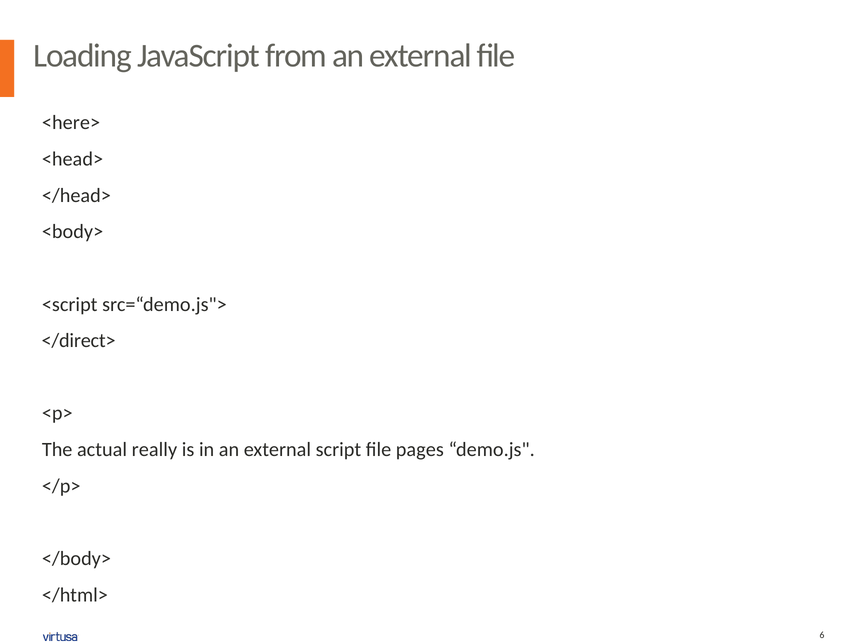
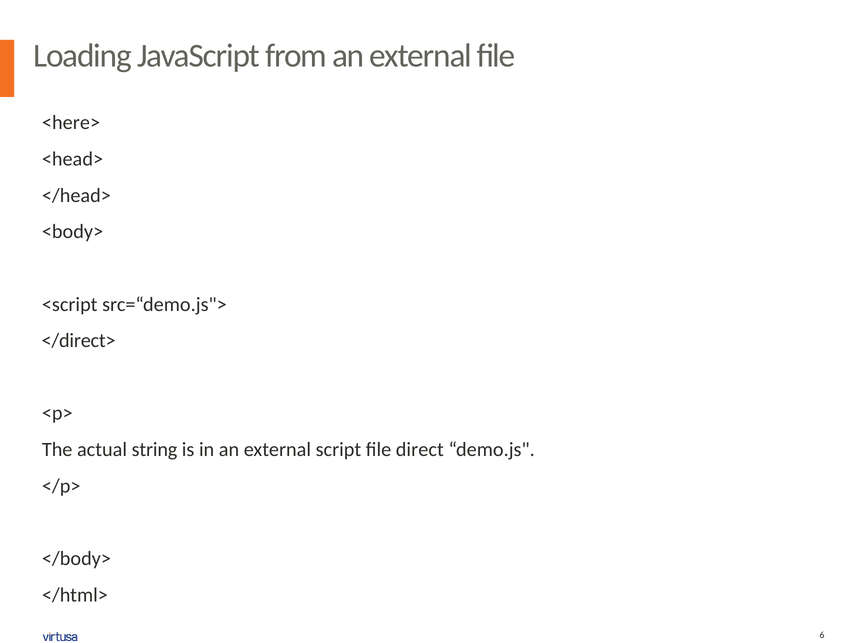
really: really -> string
pages: pages -> direct
